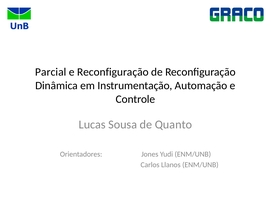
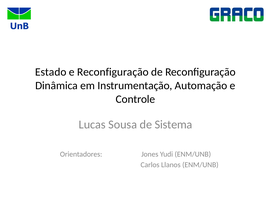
Parcial: Parcial -> Estado
Quanto: Quanto -> Sistema
